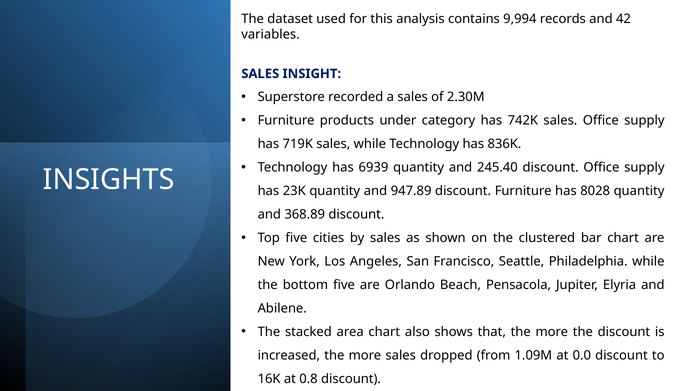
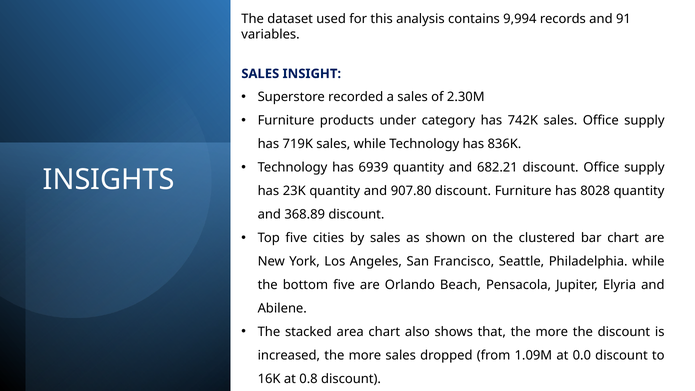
42: 42 -> 91
245.40: 245.40 -> 682.21
947.89: 947.89 -> 907.80
